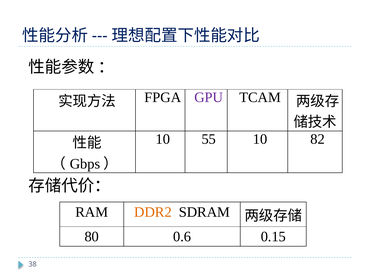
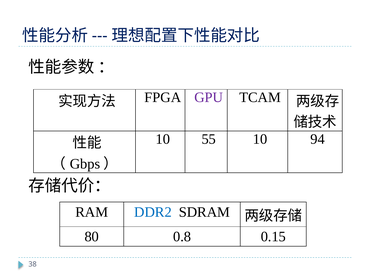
82: 82 -> 94
DDR2 colour: orange -> blue
0.6: 0.6 -> 0.8
